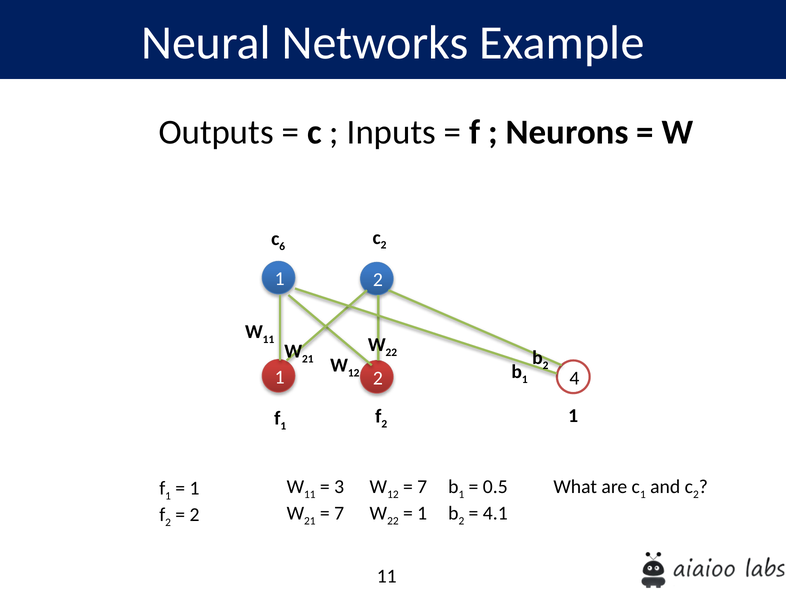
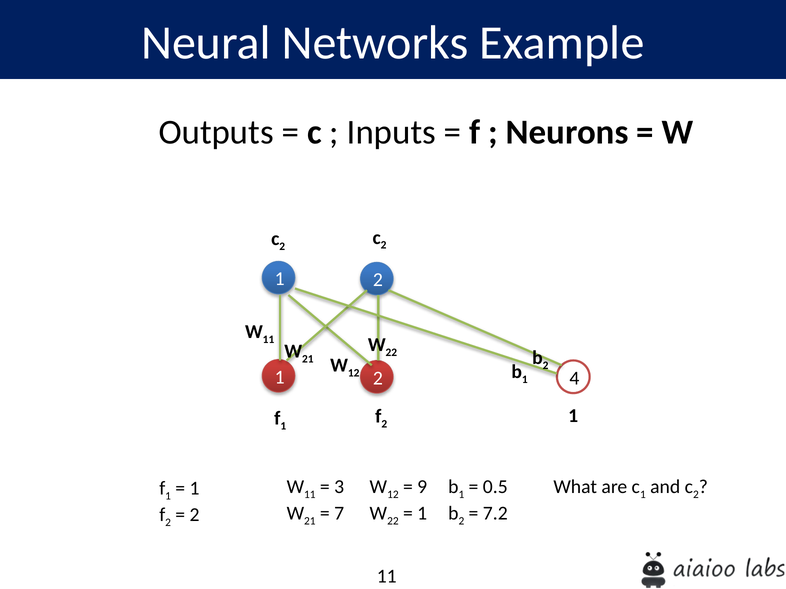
6 at (282, 247): 6 -> 2
7 at (422, 487): 7 -> 9
4.1: 4.1 -> 7.2
